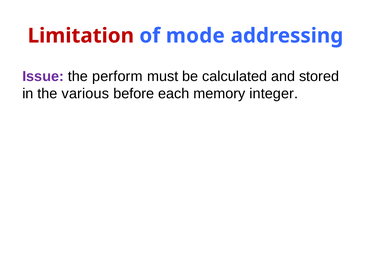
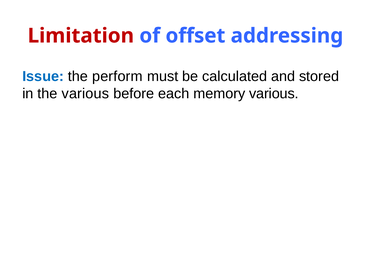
mode: mode -> offset
Issue colour: purple -> blue
memory integer: integer -> various
